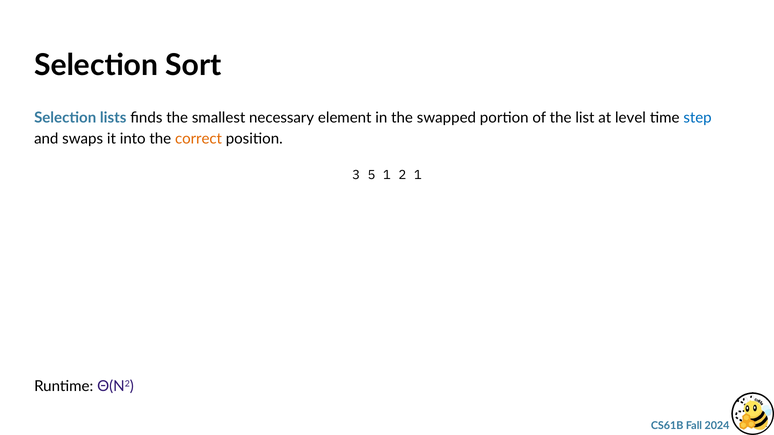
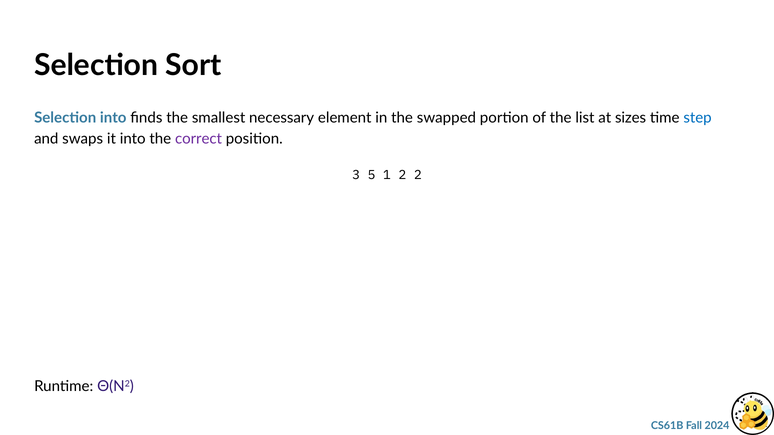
Selection lists: lists -> into
level: level -> sizes
correct colour: orange -> purple
2 1: 1 -> 2
